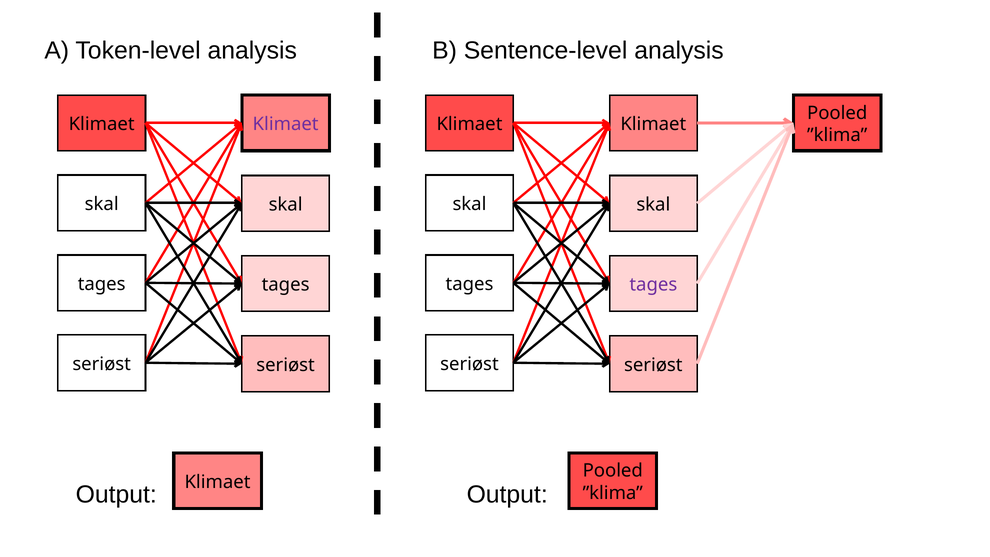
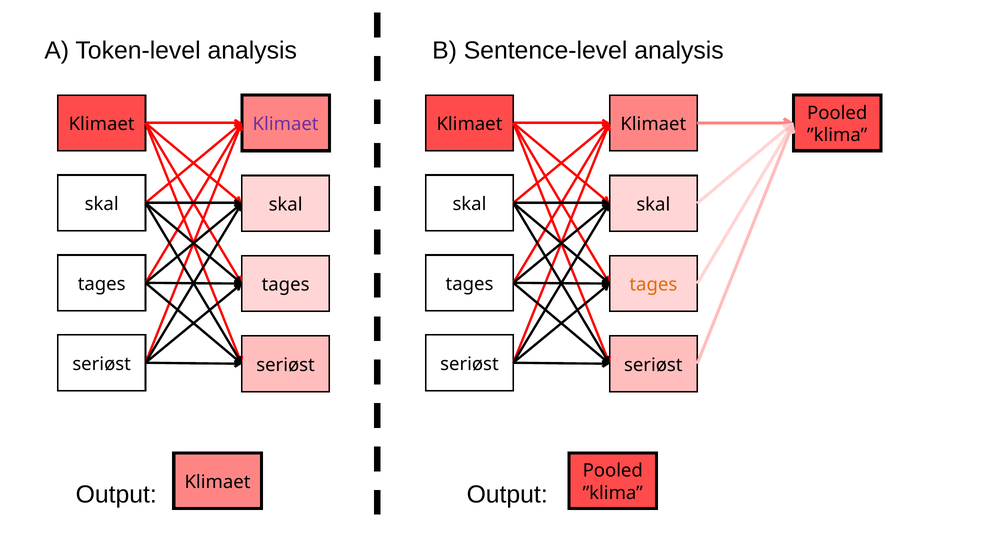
tages at (653, 285) colour: purple -> orange
